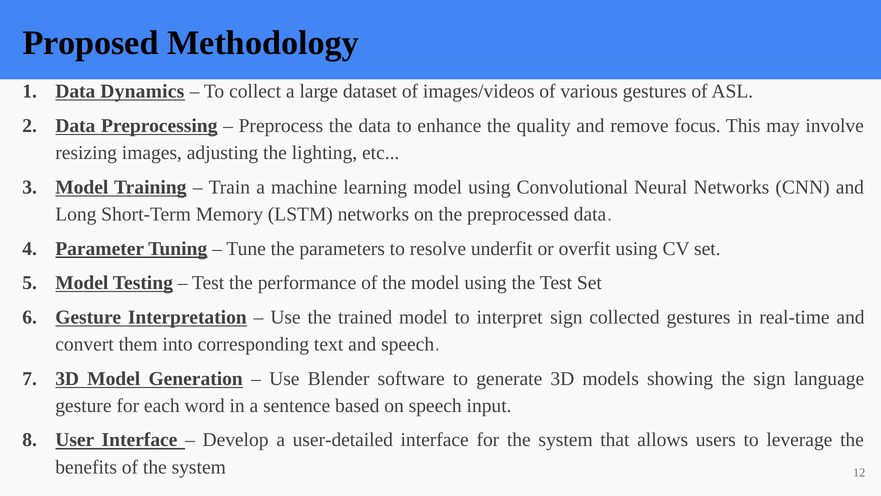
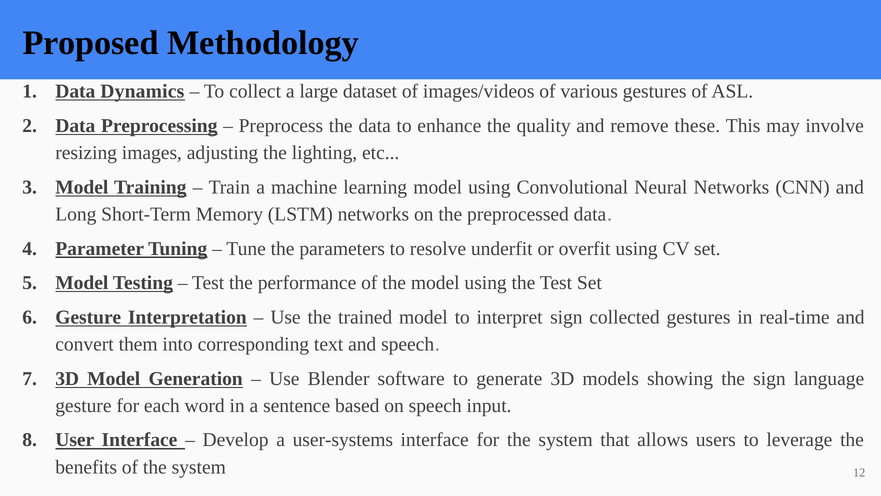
focus: focus -> these
user-detailed: user-detailed -> user-systems
